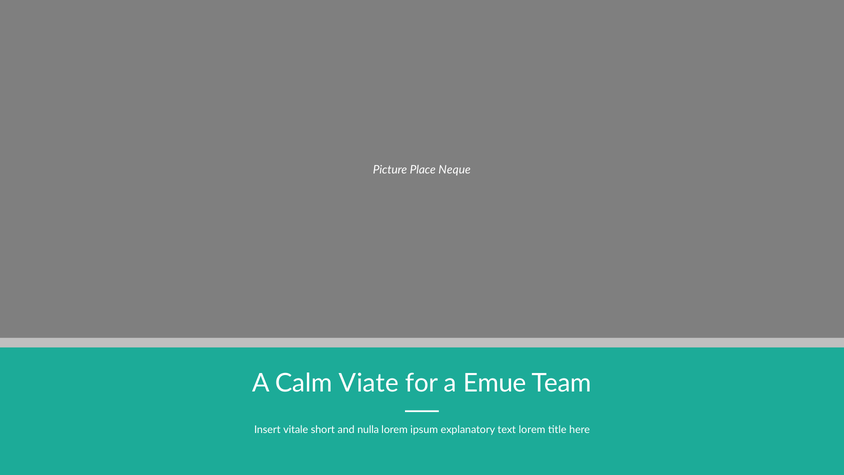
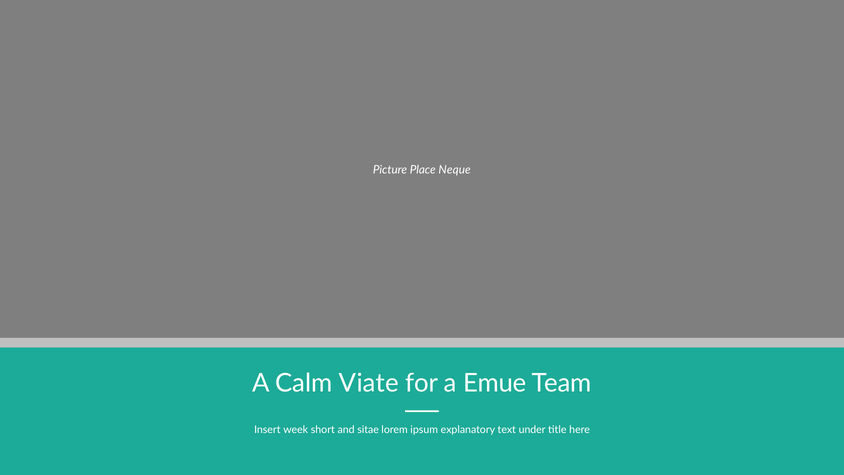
vitale: vitale -> week
nulla: nulla -> sitae
text lorem: lorem -> under
